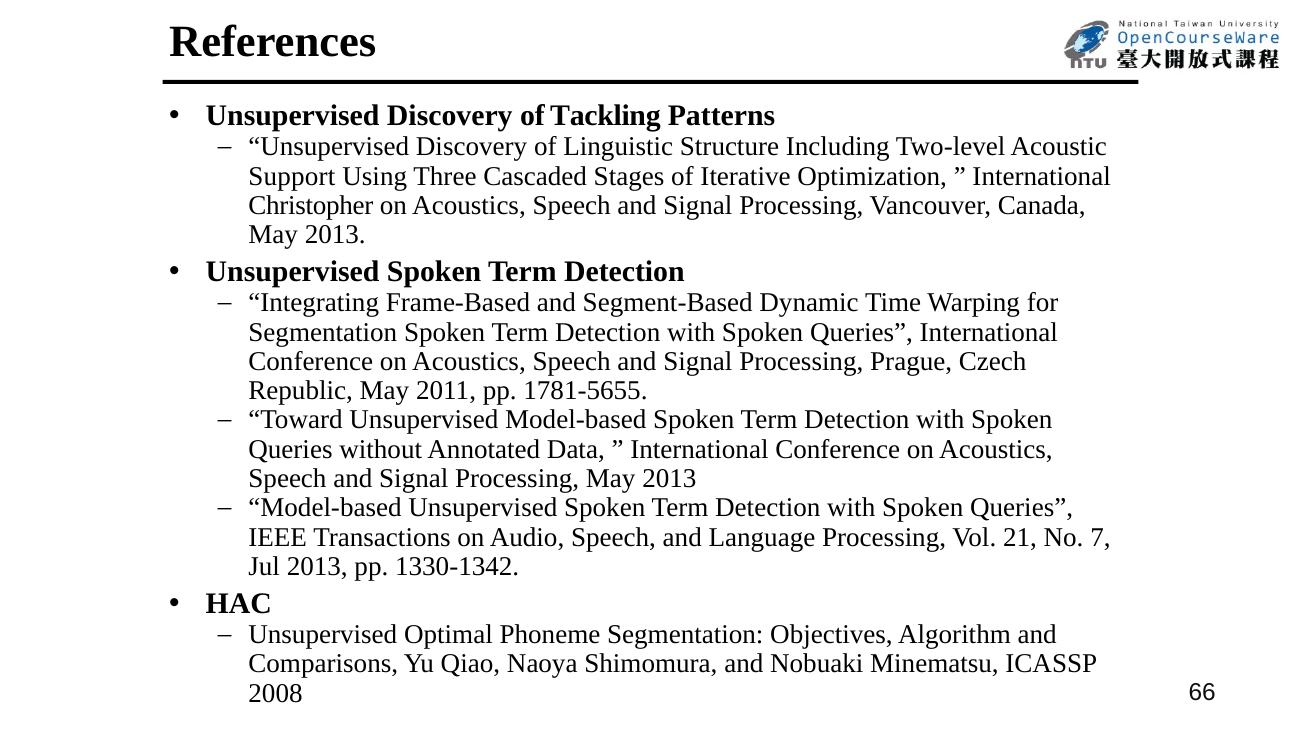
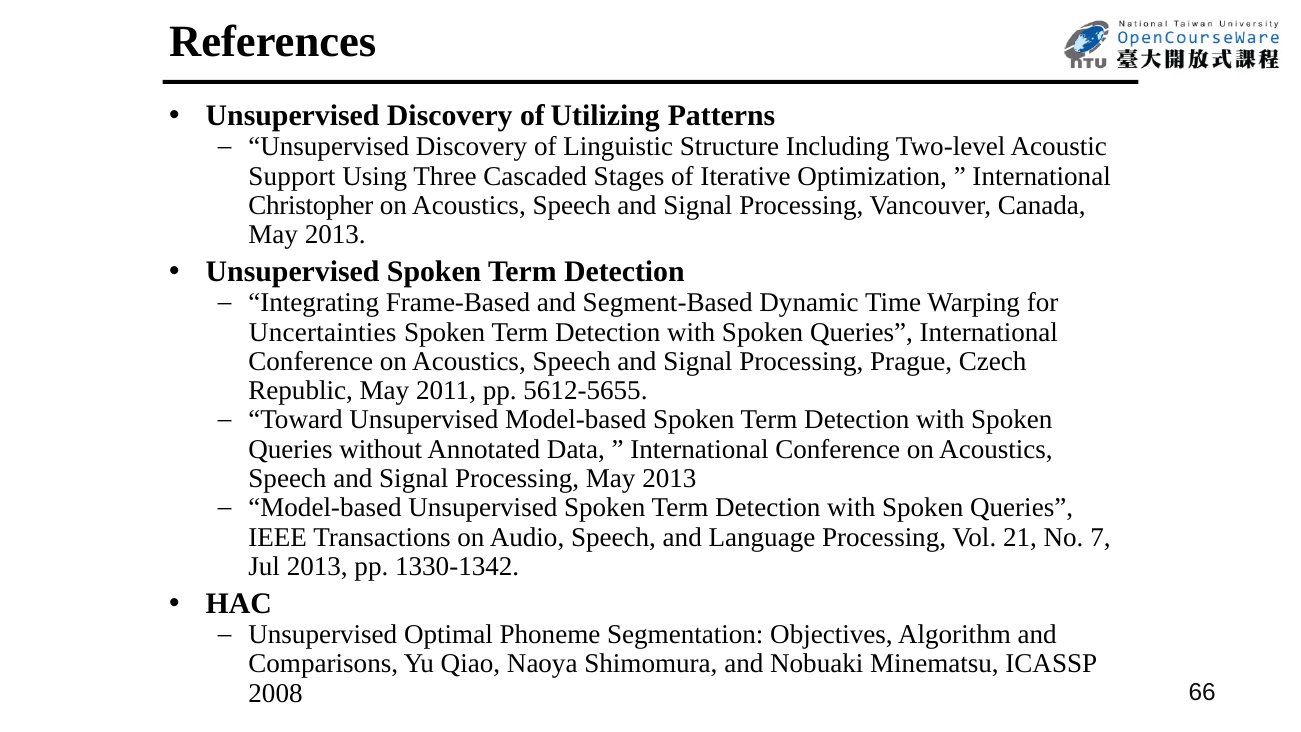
Tackling: Tackling -> Utilizing
Segmentation at (323, 332): Segmentation -> Uncertainties
1781-5655: 1781-5655 -> 5612-5655
